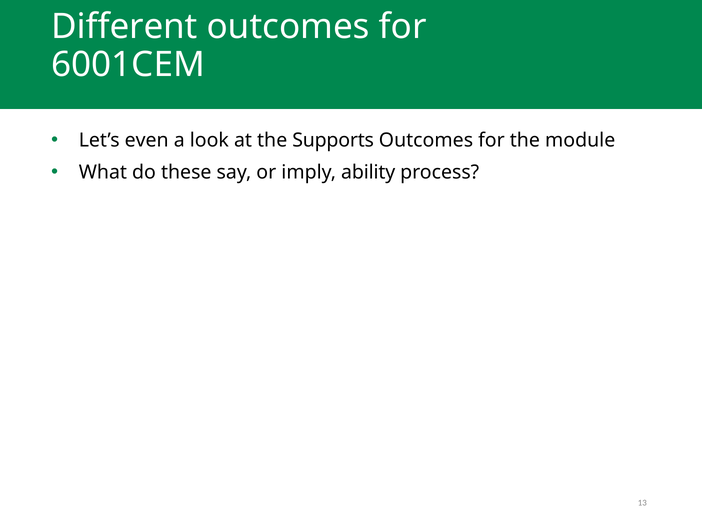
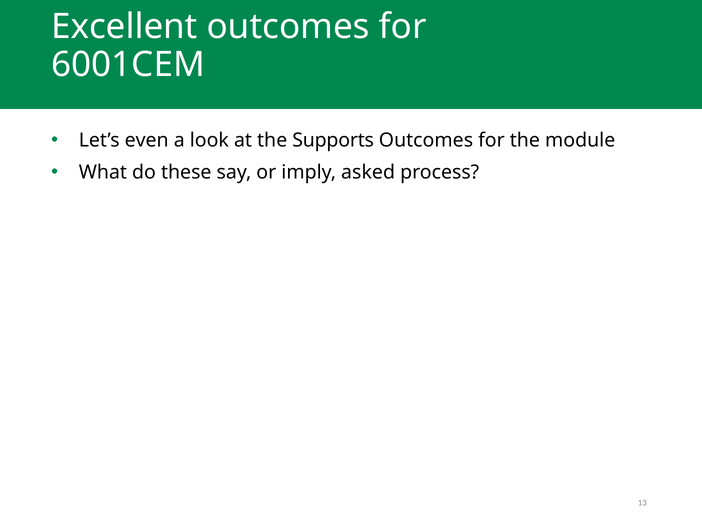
Different: Different -> Excellent
ability: ability -> asked
